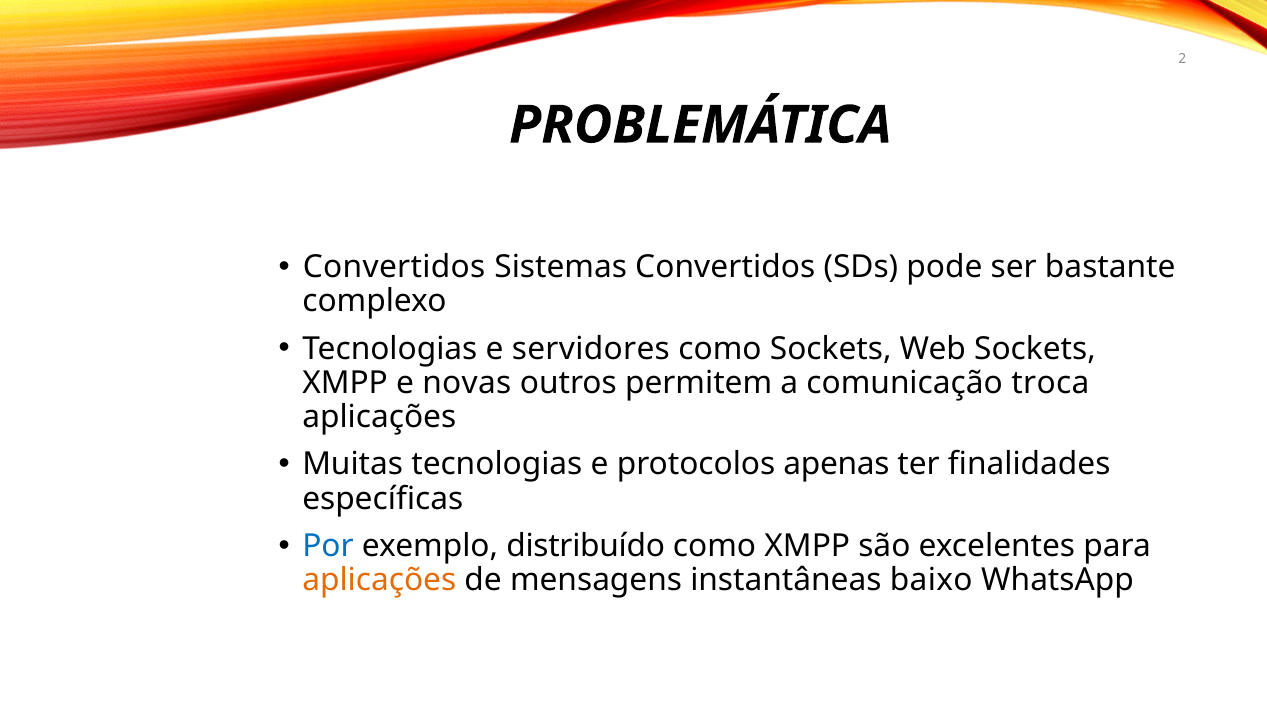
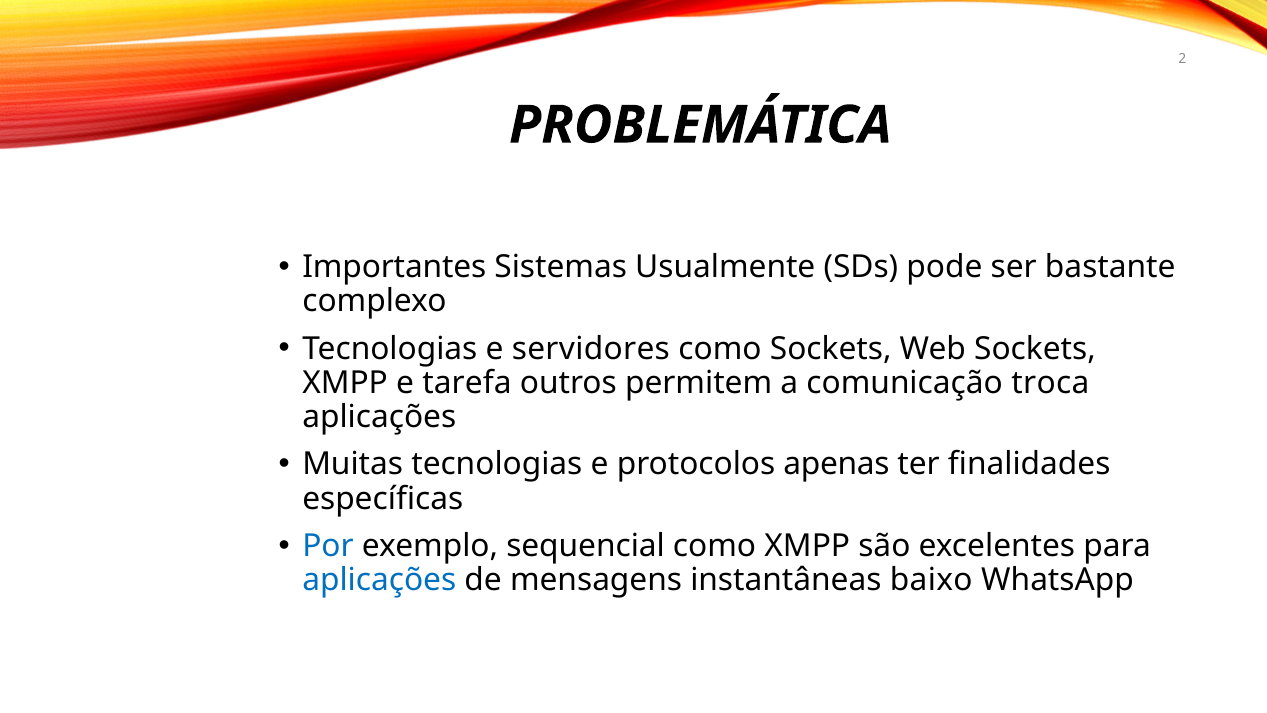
Convertidos at (394, 267): Convertidos -> Importantes
Sistemas Convertidos: Convertidos -> Usualmente
novas: novas -> tarefa
distribuído: distribuído -> sequencial
aplicações at (379, 580) colour: orange -> blue
